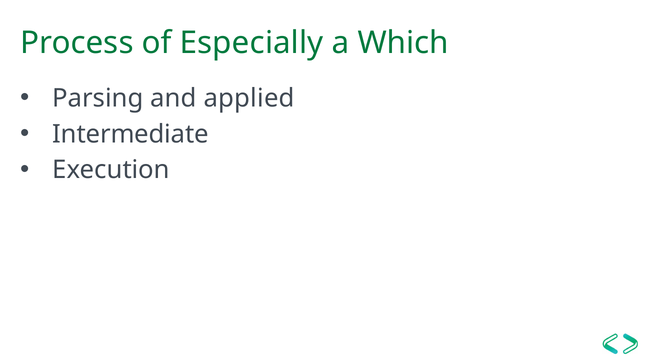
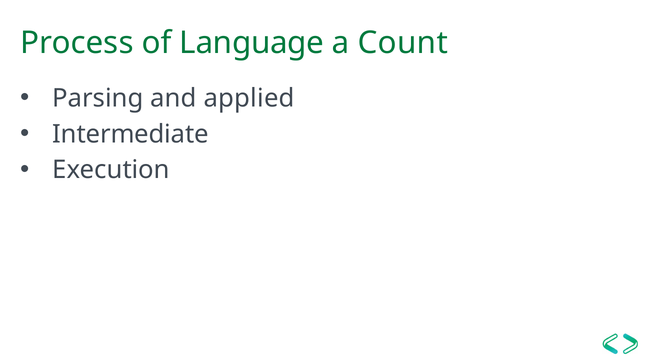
Especially: Especially -> Language
Which: Which -> Count
